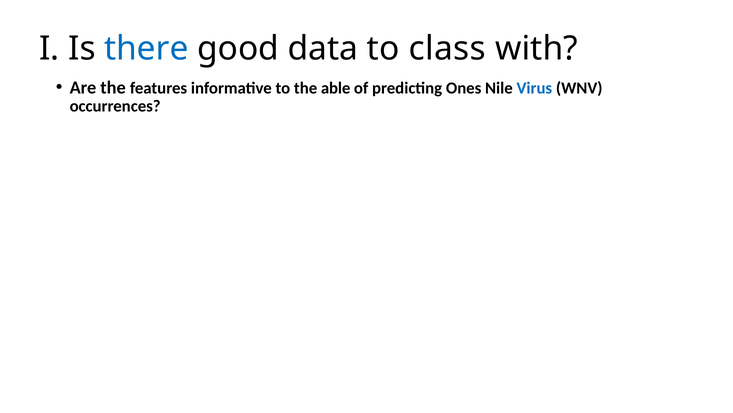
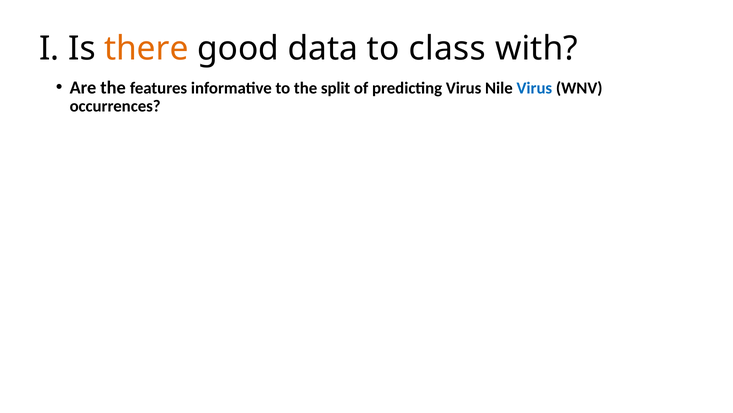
there colour: blue -> orange
able: able -> split
predicting Ones: Ones -> Virus
